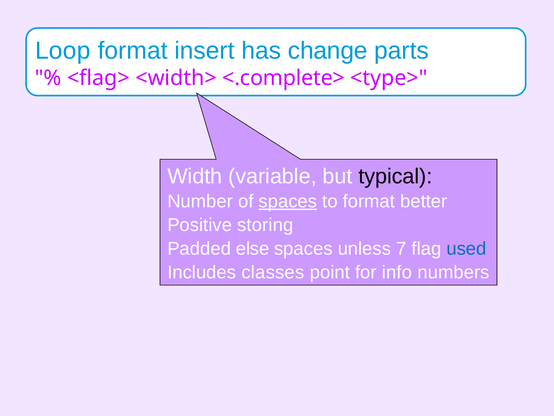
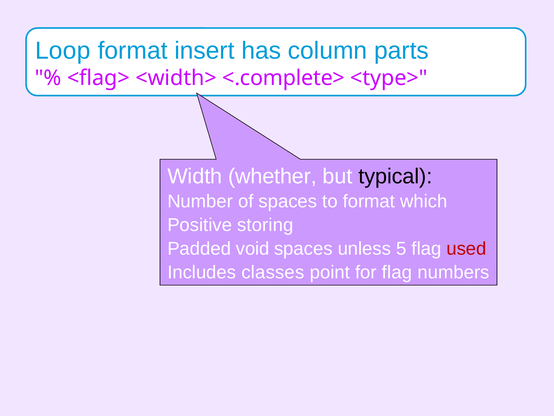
change: change -> column
variable: variable -> whether
spaces at (288, 201) underline: present -> none
better: better -> which
else: else -> void
7: 7 -> 5
used colour: blue -> red
for info: info -> flag
